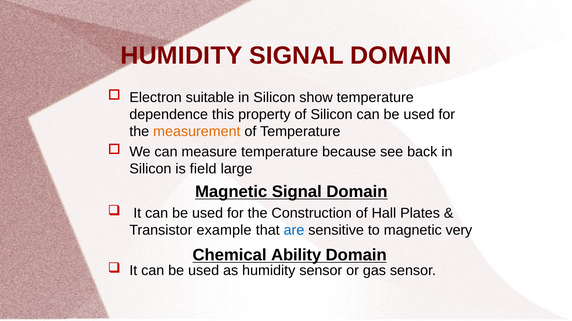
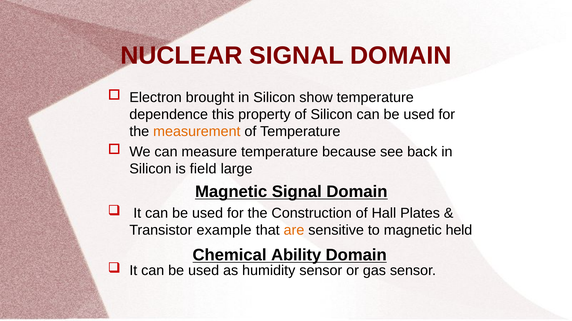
HUMIDITY at (181, 56): HUMIDITY -> NUCLEAR
suitable: suitable -> brought
are colour: blue -> orange
very: very -> held
